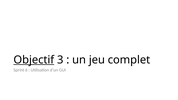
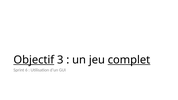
complet underline: none -> present
